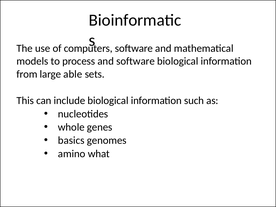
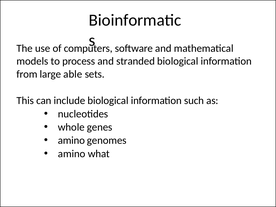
and software: software -> stranded
basics at (71, 140): basics -> amino
